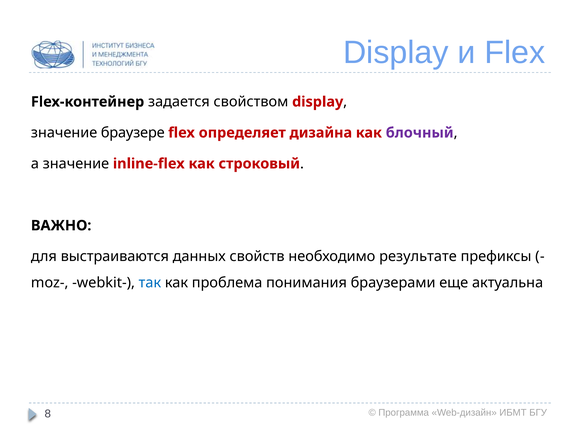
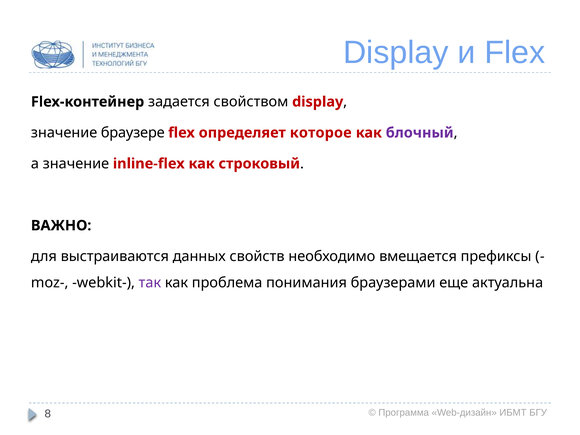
дизайна: дизайна -> которое
результате: результате -> вмещается
так colour: blue -> purple
